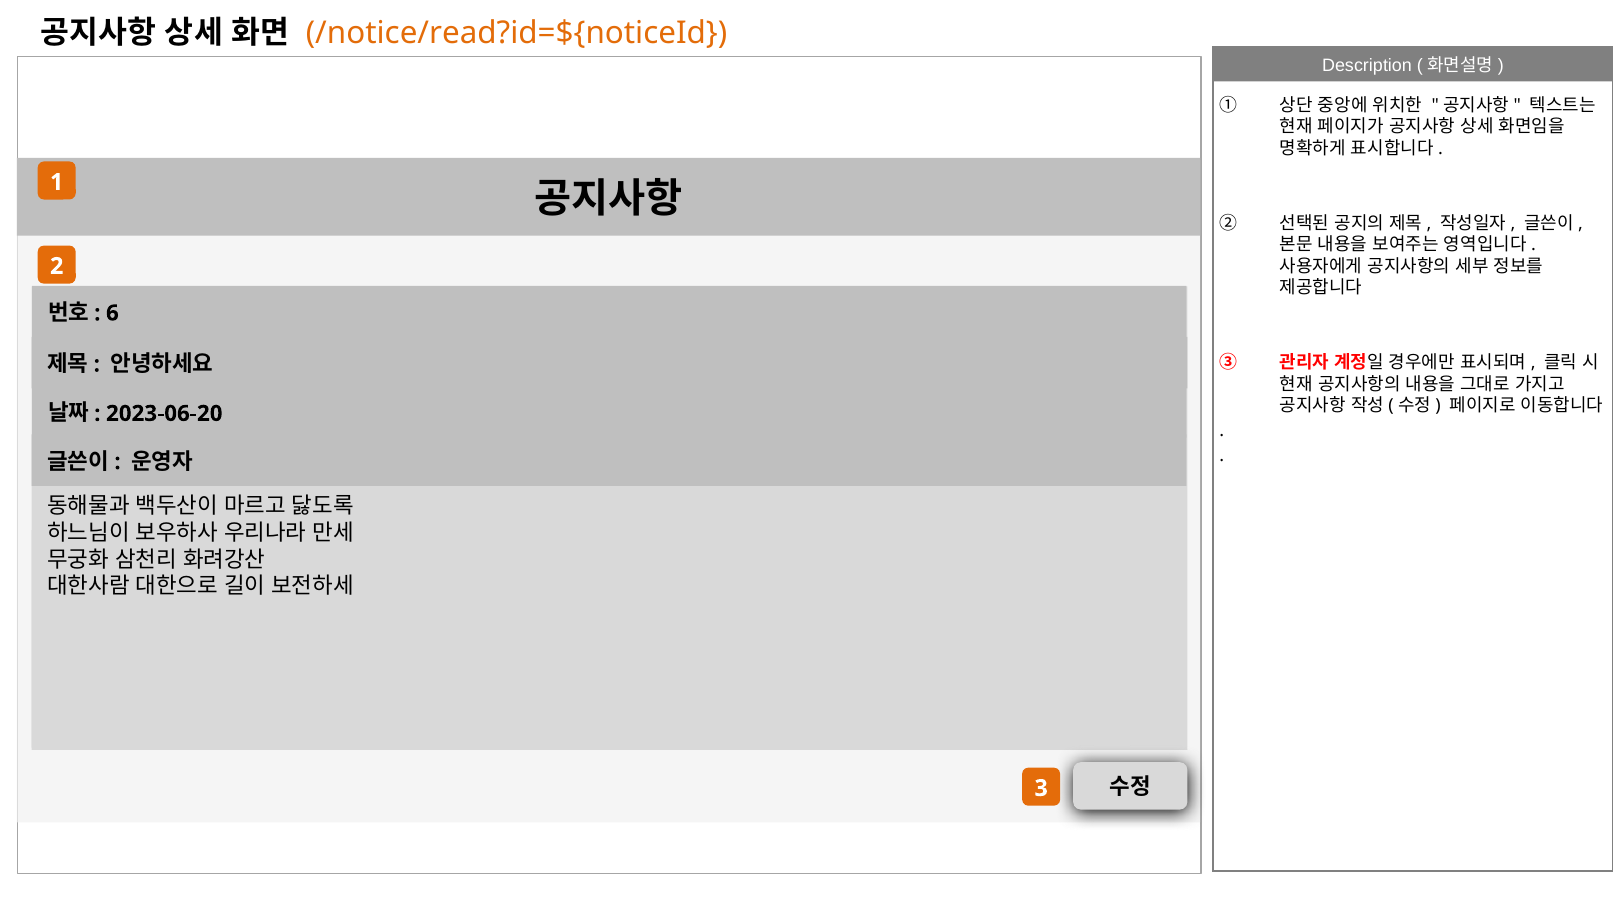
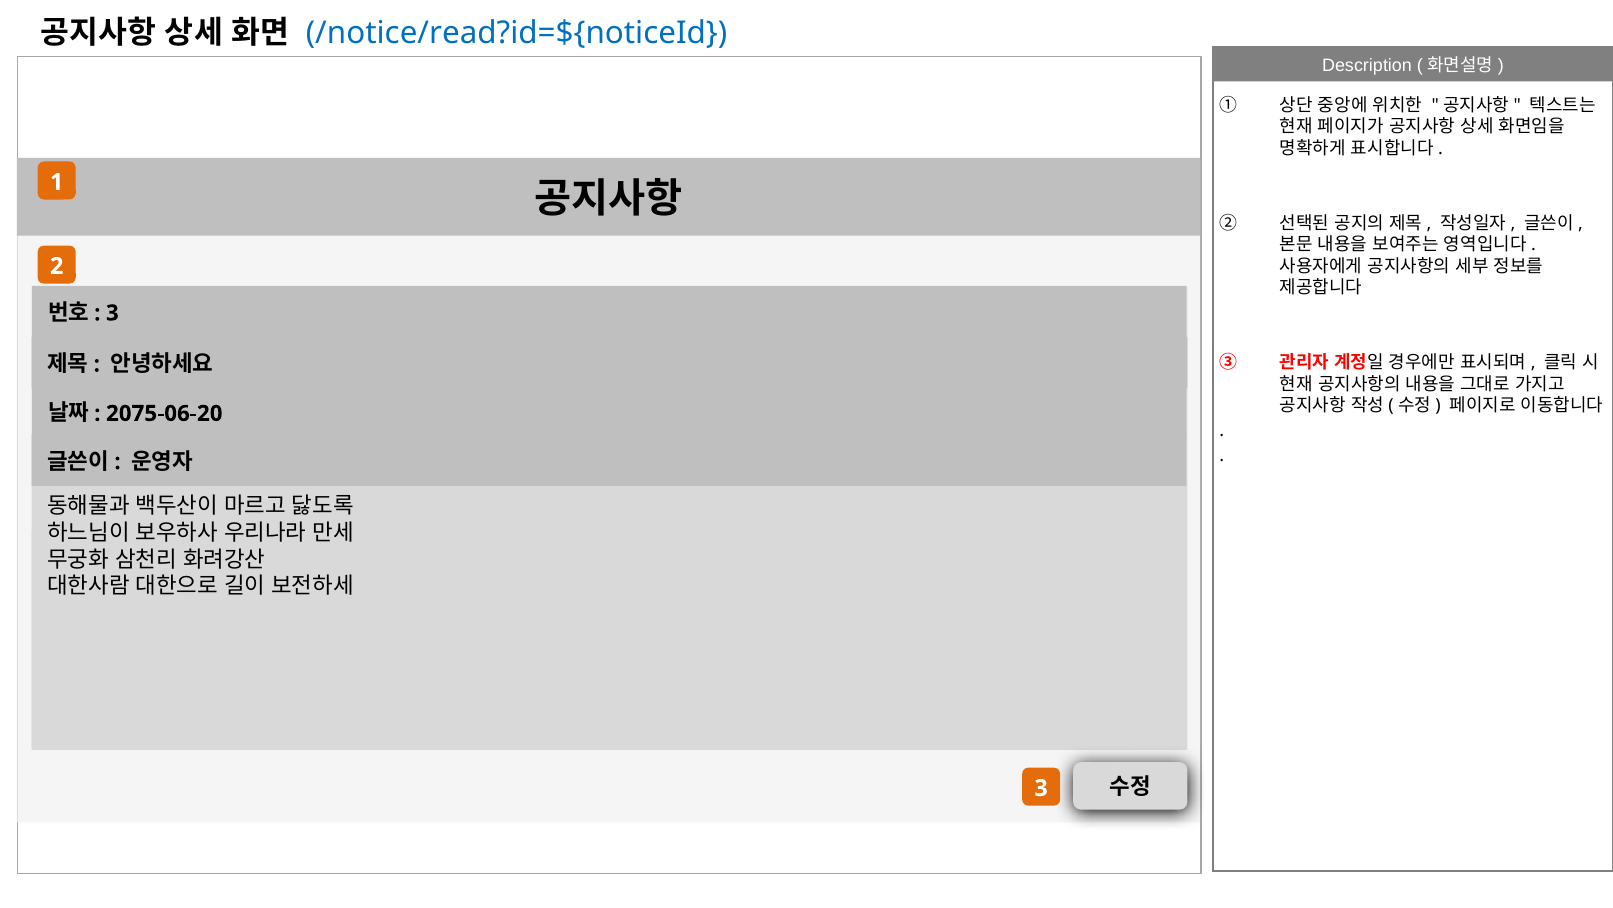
/notice/read?id=${noticeId colour: orange -> blue
6 at (112, 313): 6 -> 3
2023-06-20: 2023-06-20 -> 2075-06-20
